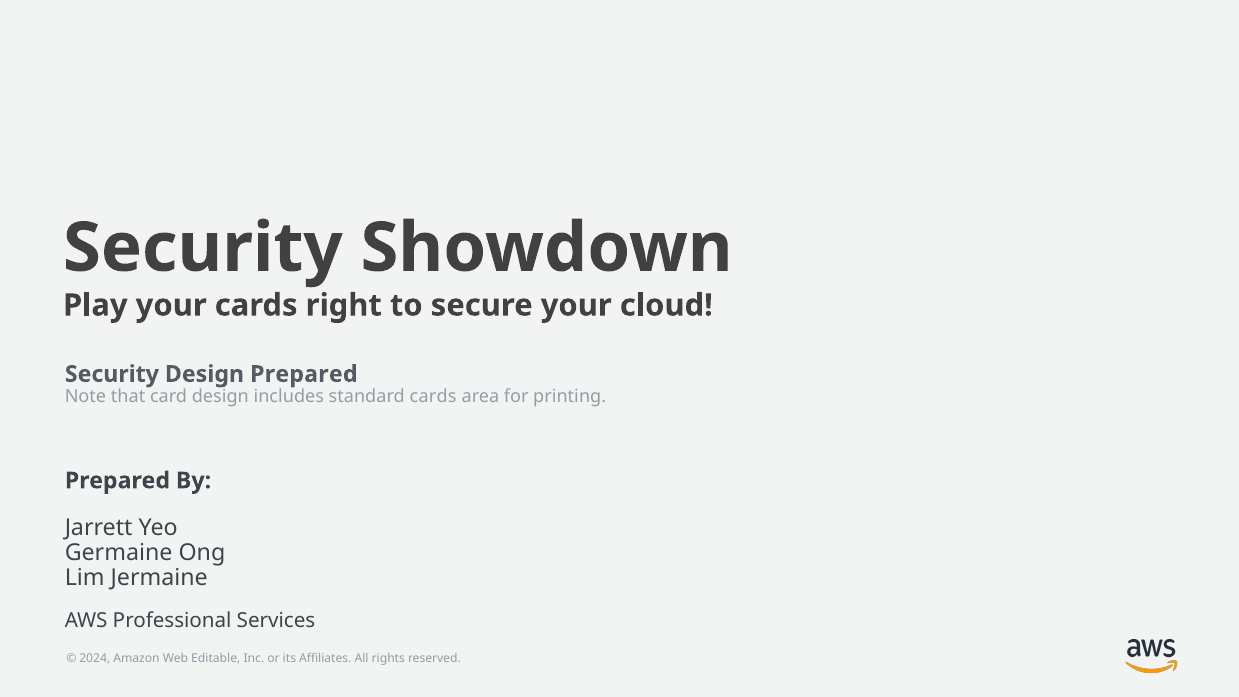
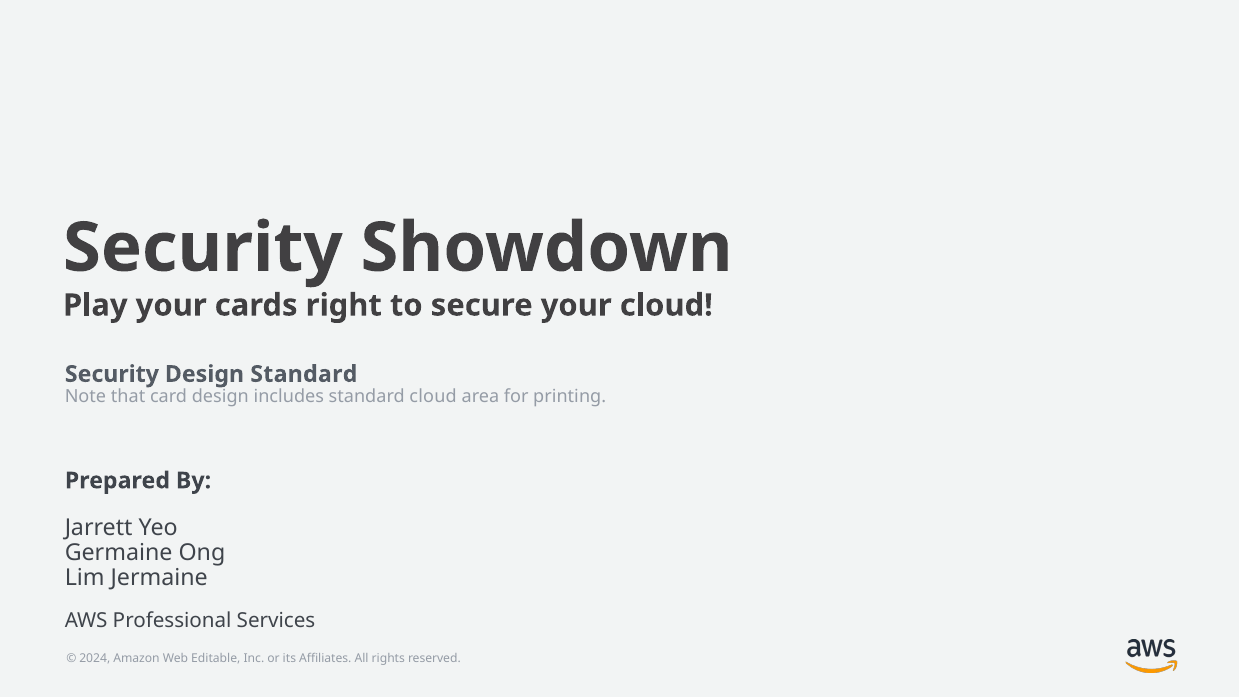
Design Prepared: Prepared -> Standard
standard cards: cards -> cloud
